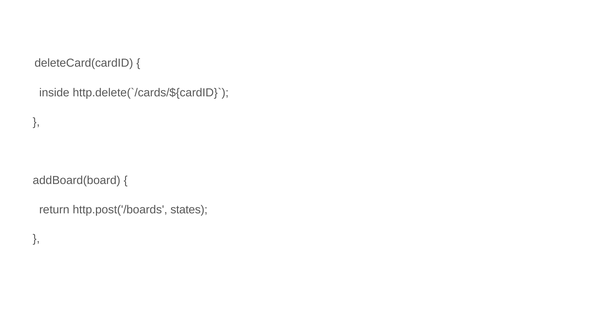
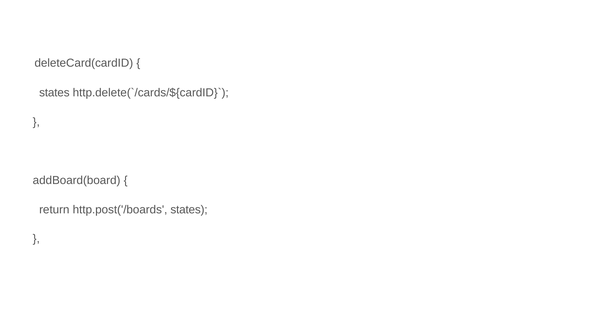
inside at (54, 93): inside -> states
